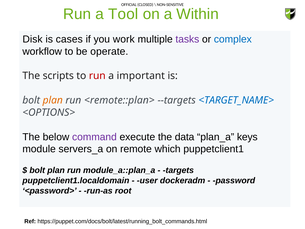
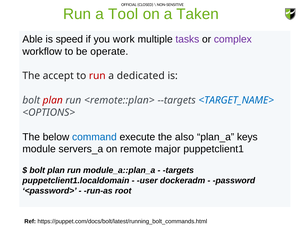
Within: Within -> Taken
Disk: Disk -> Able
cases: cases -> speed
complex colour: blue -> purple
scripts: scripts -> accept
important: important -> dedicated
plan at (53, 100) colour: orange -> red
command colour: purple -> blue
data: data -> also
which: which -> major
